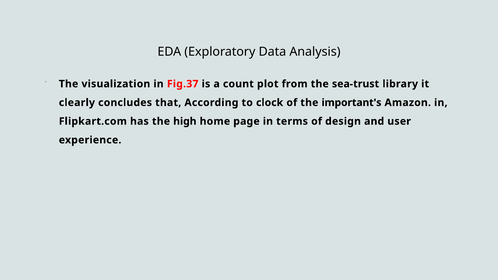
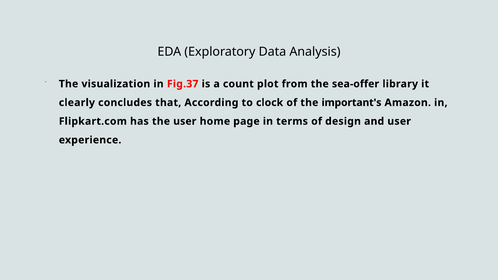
sea-trust: sea-trust -> sea-offer
the high: high -> user
